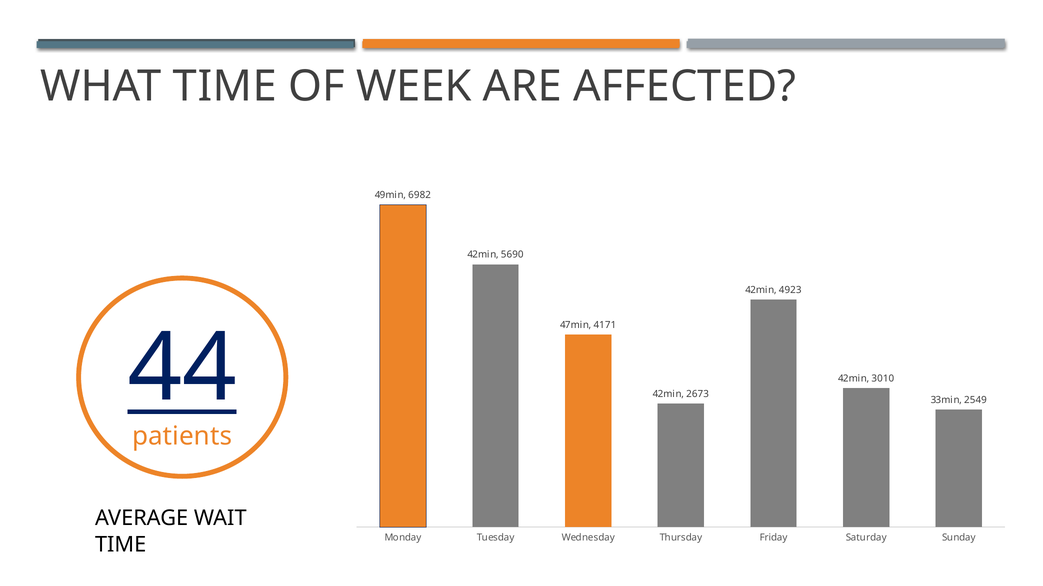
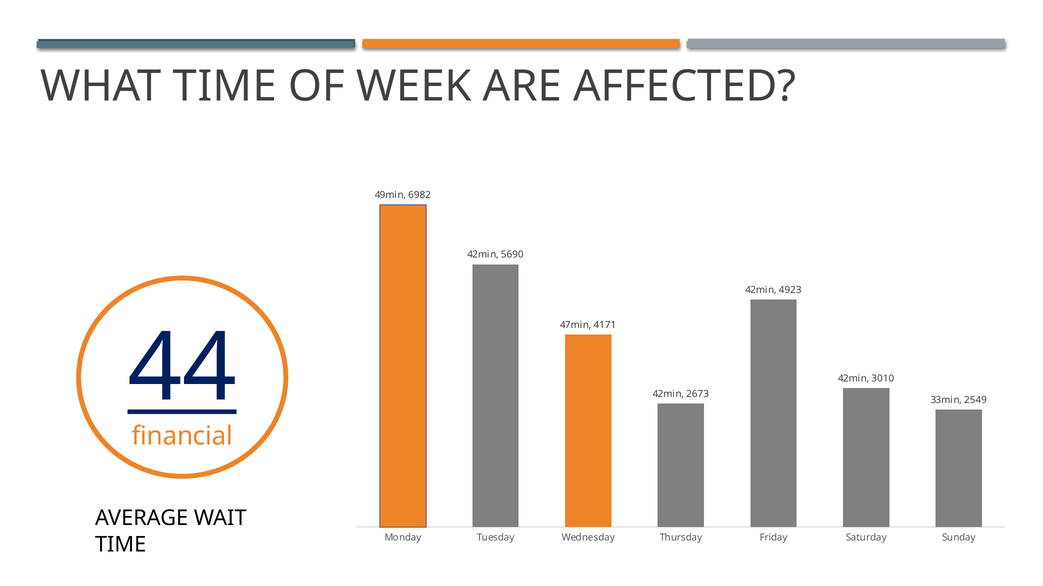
patients: patients -> financial
